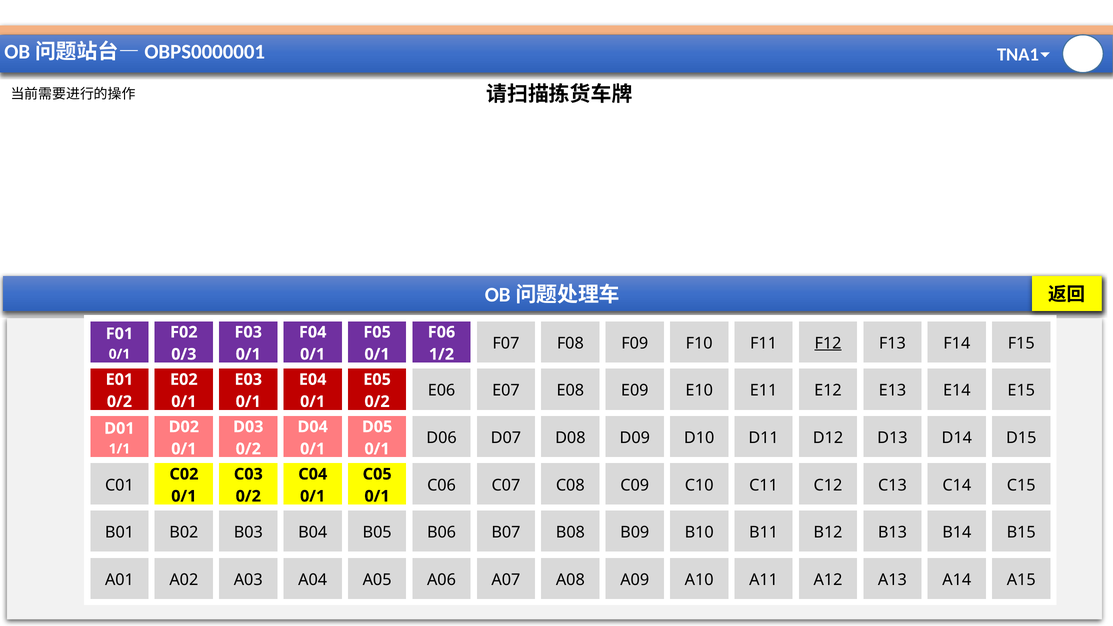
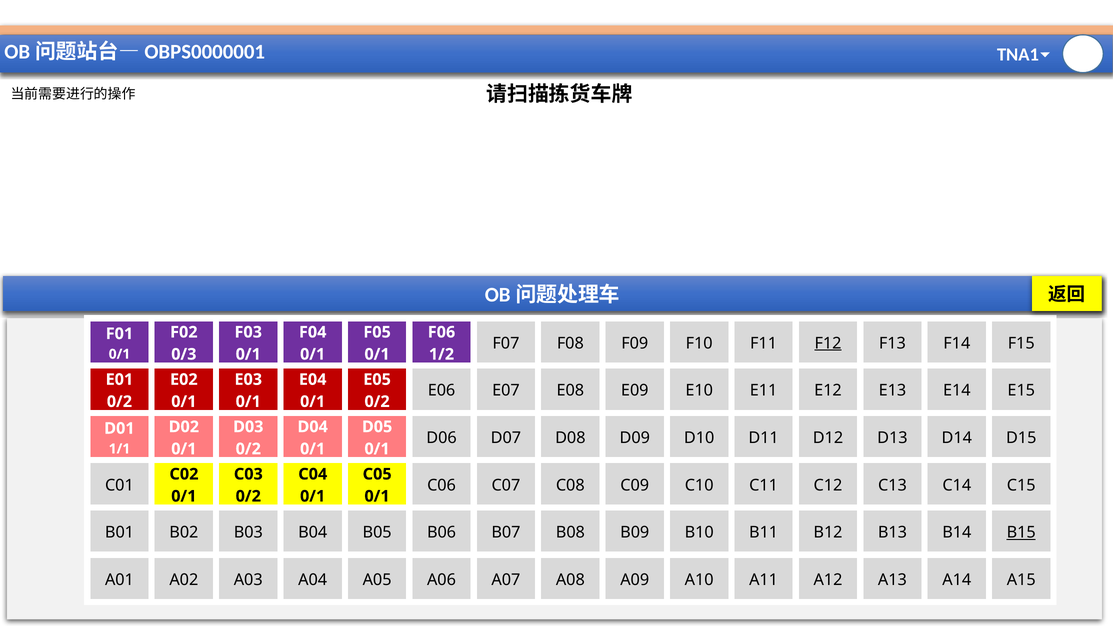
B15 underline: none -> present
